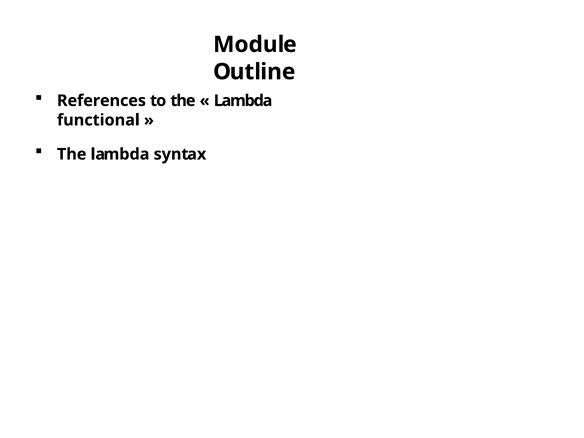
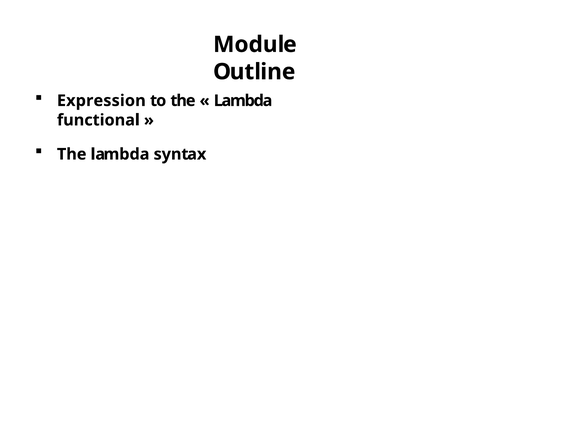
References: References -> Expression
